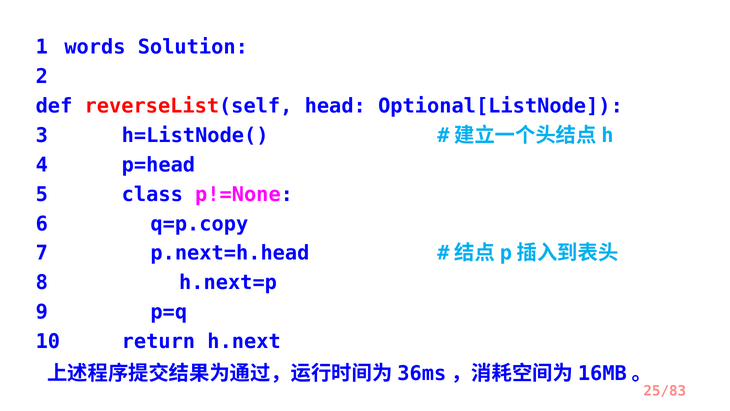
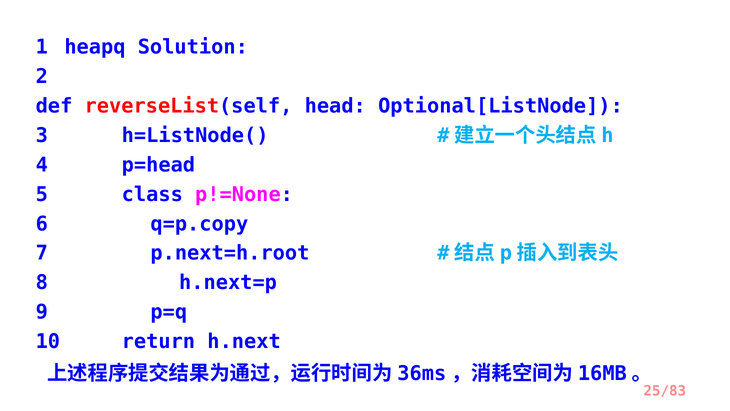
words: words -> heapq
p.next=h.head: p.next=h.head -> p.next=h.root
